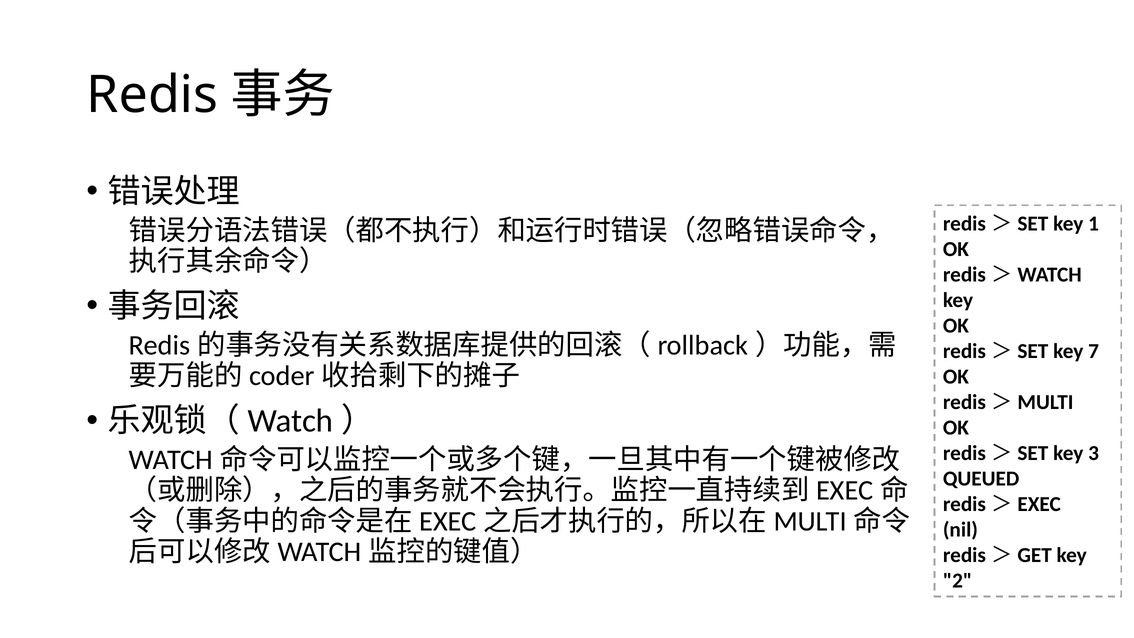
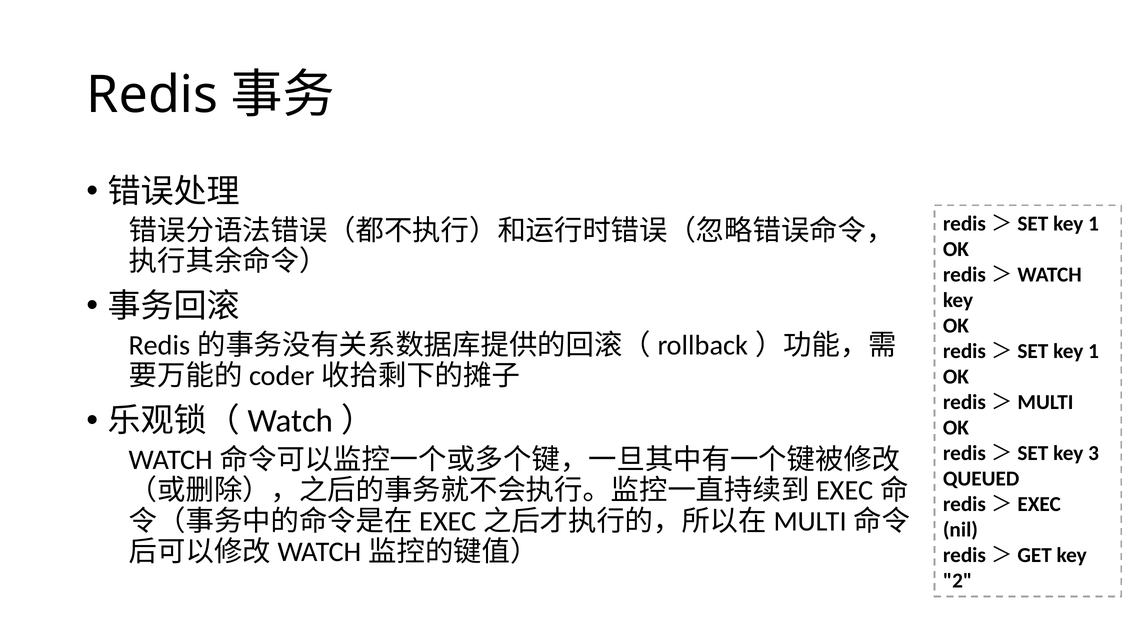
7 at (1094, 351): 7 -> 1
